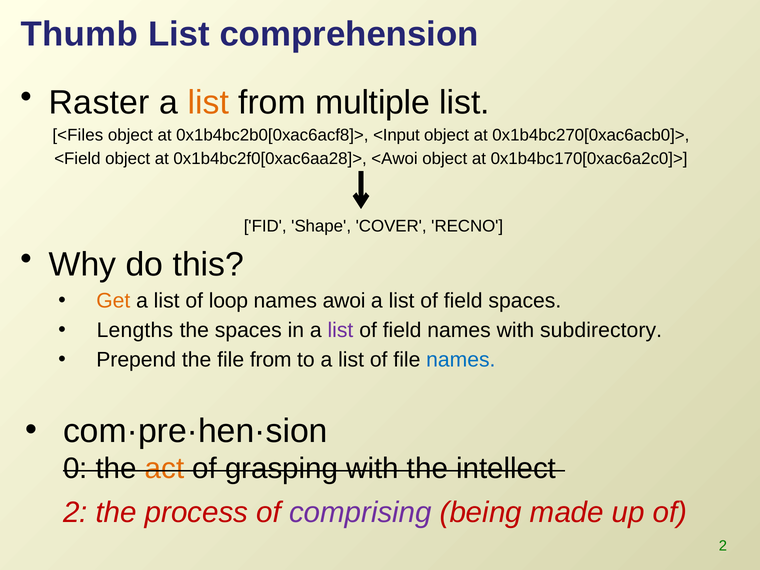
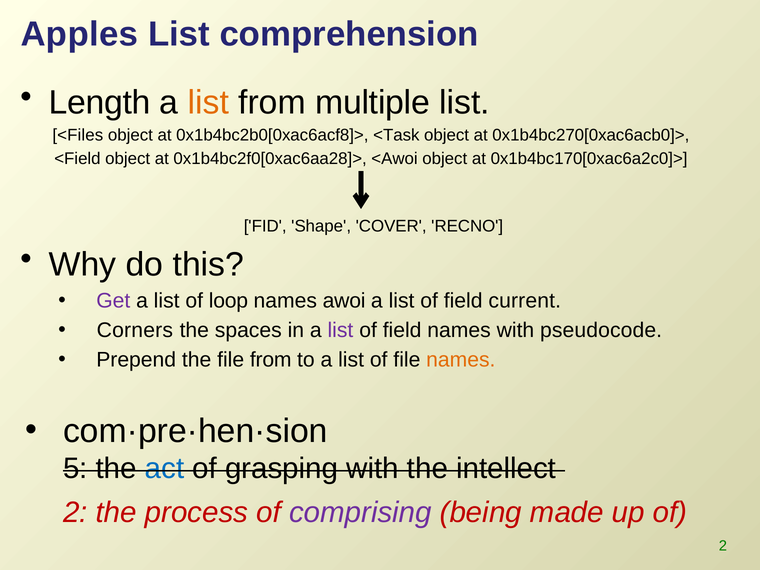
Thumb: Thumb -> Apples
Raster: Raster -> Length
<Input: <Input -> <Task
Get colour: orange -> purple
field spaces: spaces -> current
Lengths: Lengths -> Corners
subdirectory: subdirectory -> pseudocode
names at (461, 360) colour: blue -> orange
0: 0 -> 5
act colour: orange -> blue
